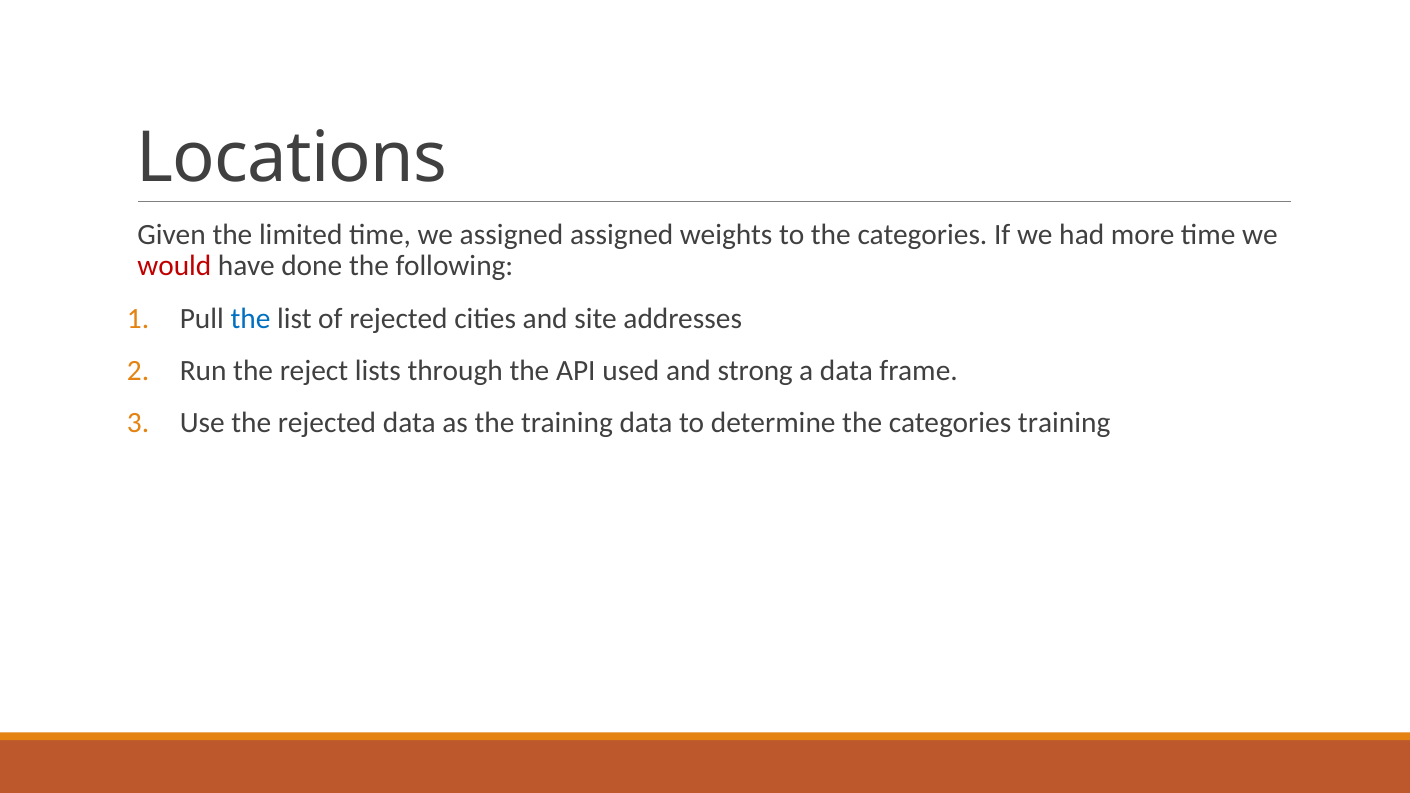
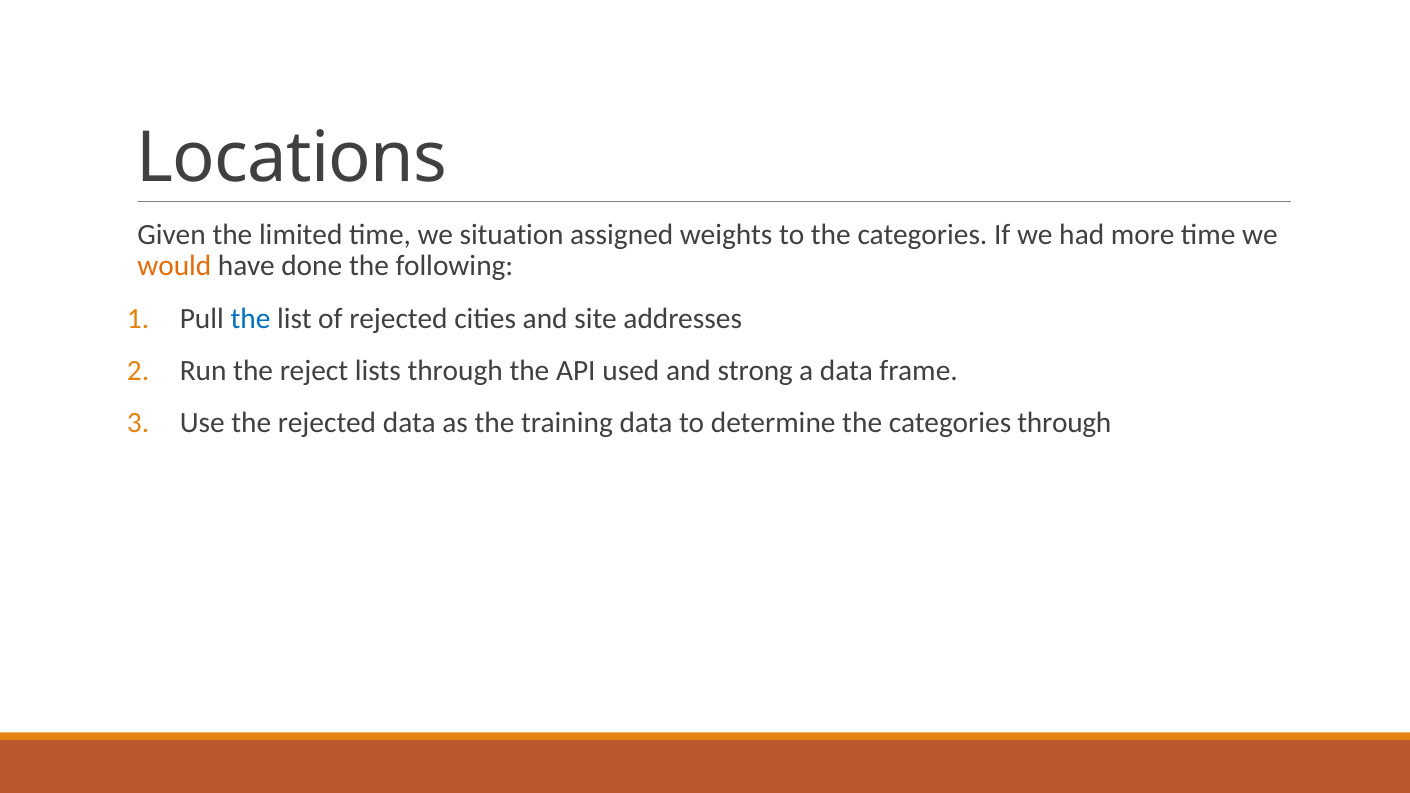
we assigned: assigned -> situation
would colour: red -> orange
categories training: training -> through
